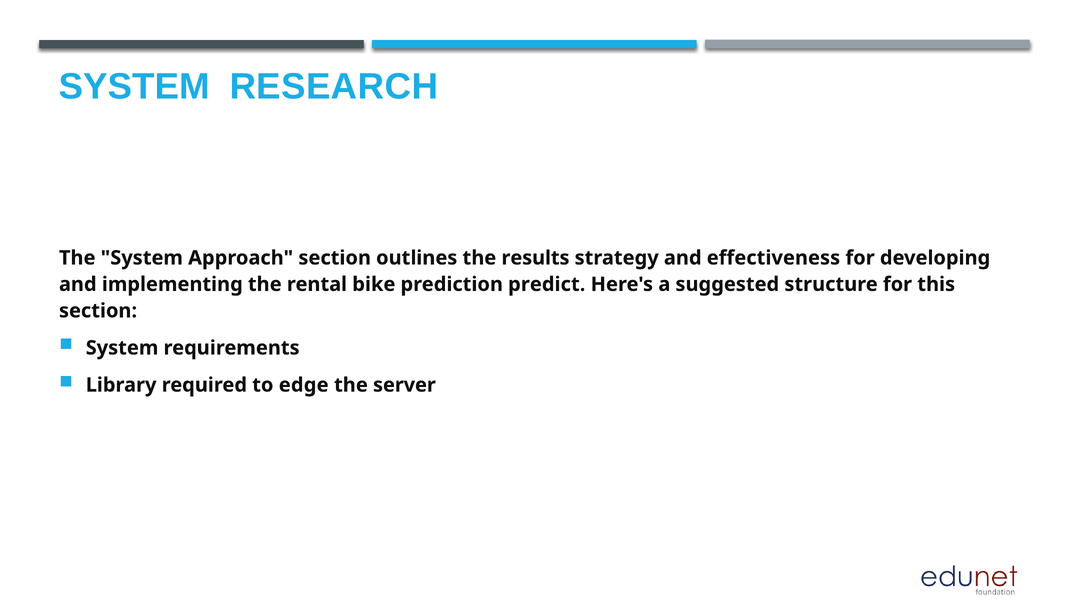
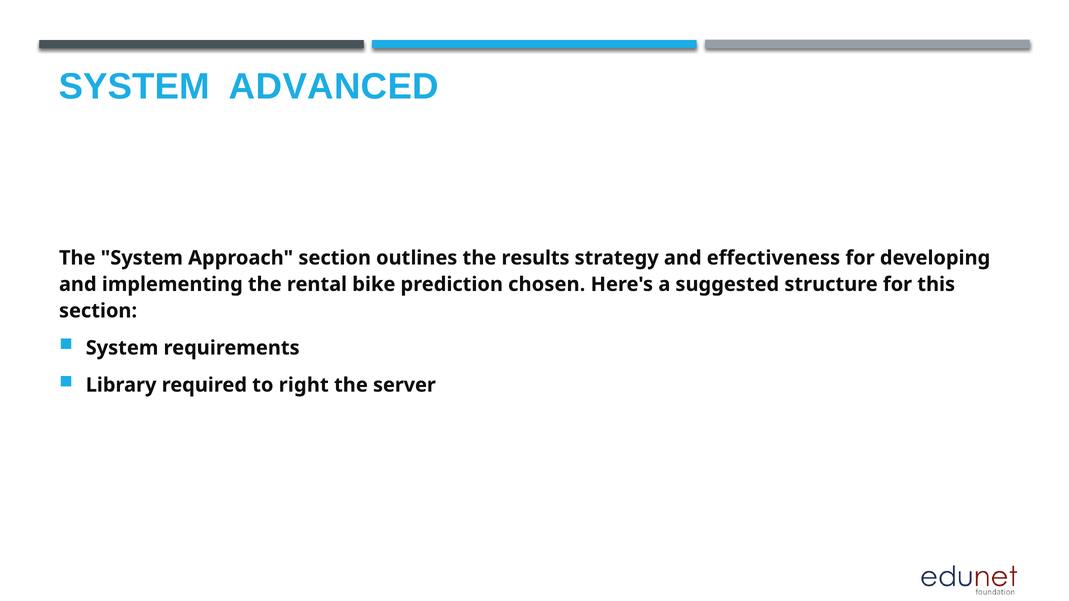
RESEARCH: RESEARCH -> ADVANCED
predict: predict -> chosen
edge: edge -> right
